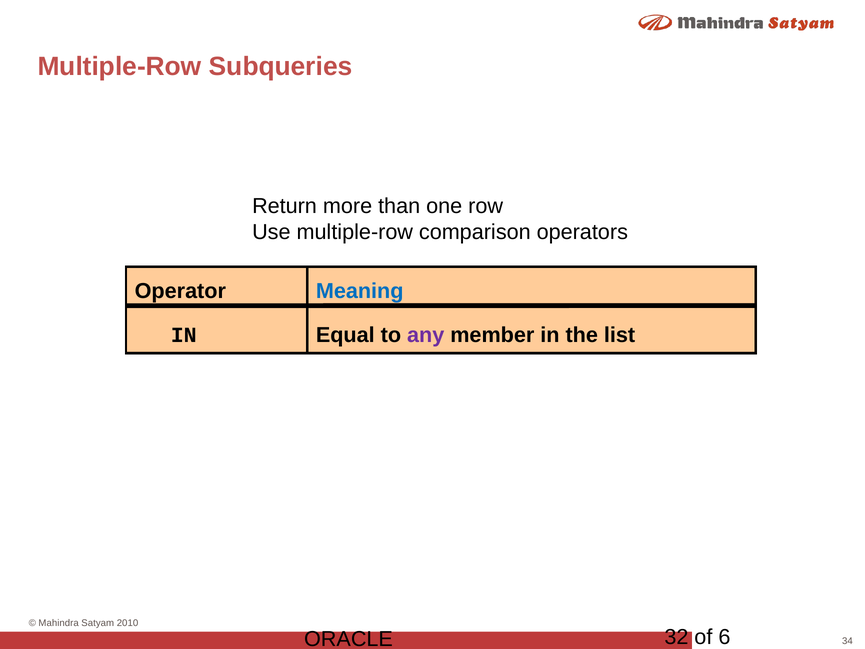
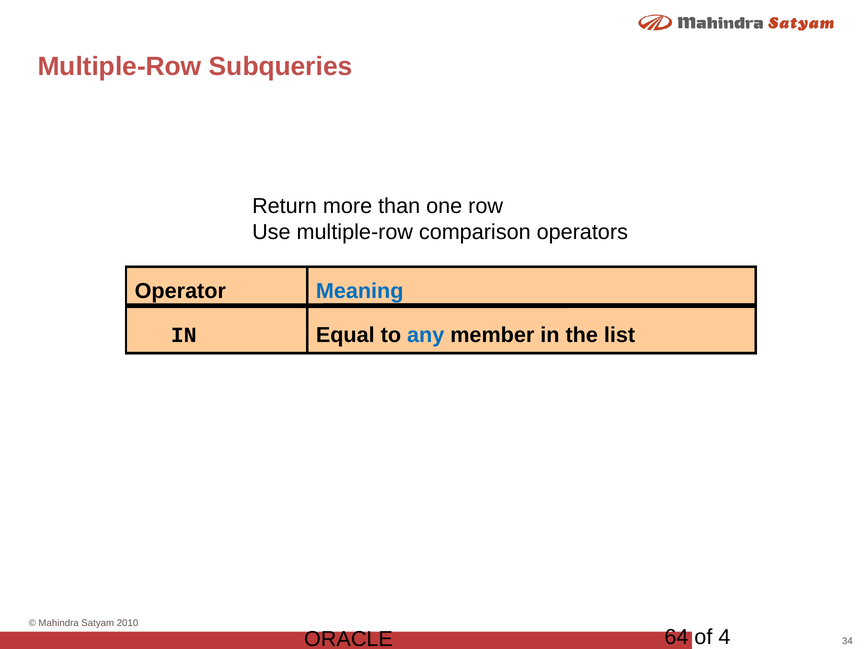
any colour: purple -> blue
32: 32 -> 64
6: 6 -> 4
